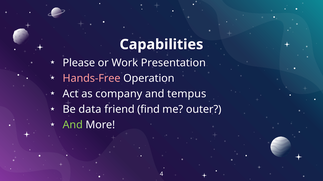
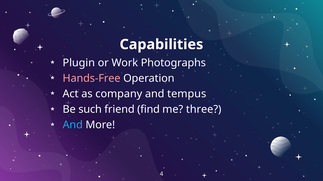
Please: Please -> Plugin
Presentation: Presentation -> Photographs
data: data -> such
outer: outer -> three
And at (73, 125) colour: light green -> light blue
